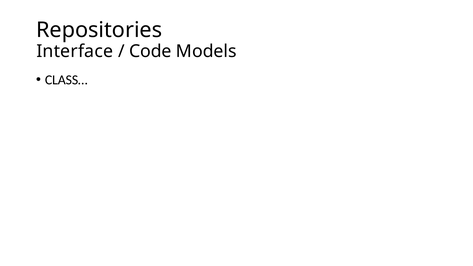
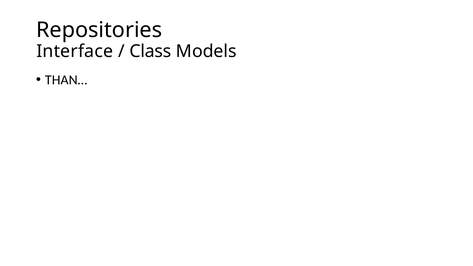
Code: Code -> Class
CLASS…: CLASS… -> THAN…
